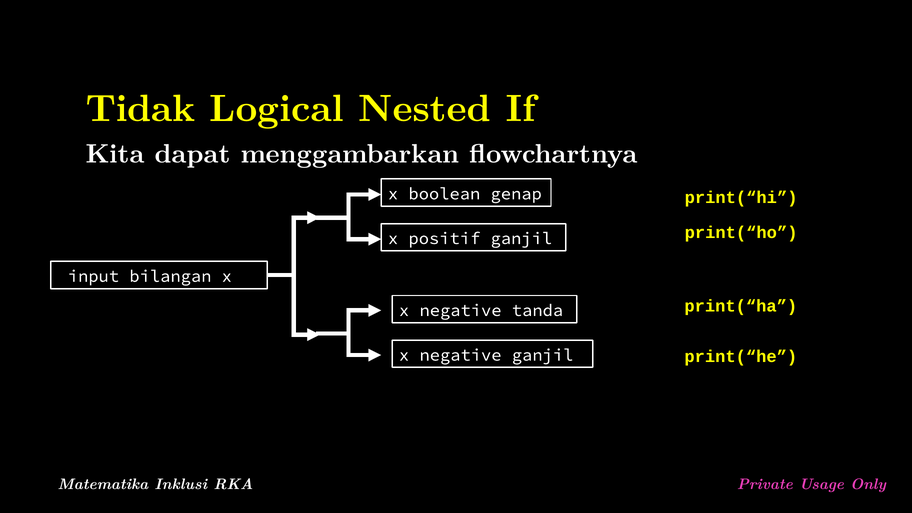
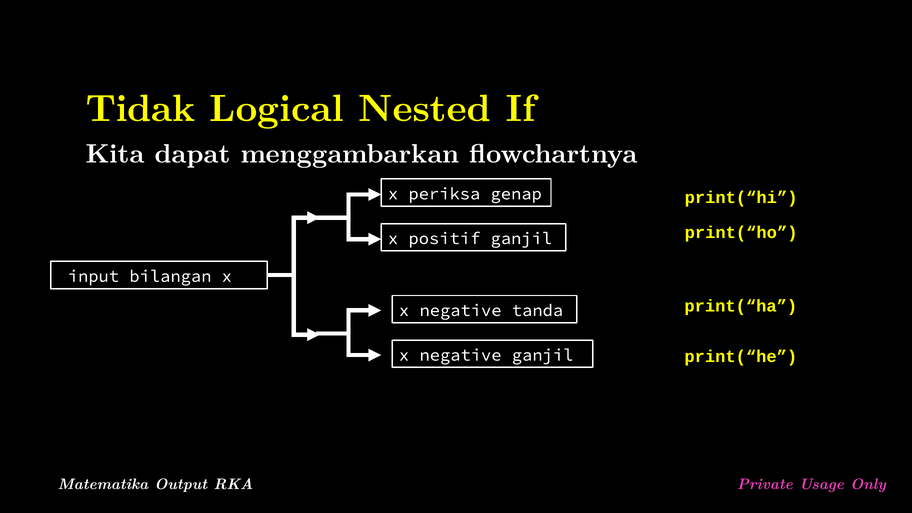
boolean: boolean -> periksa
Inklusi: Inklusi -> Output
